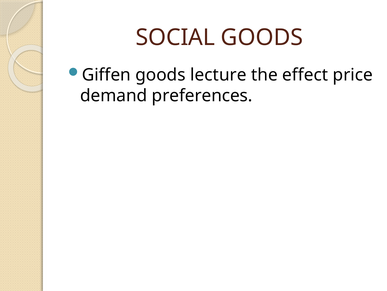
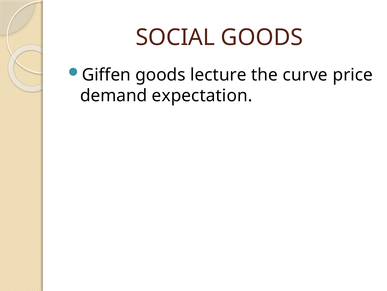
effect: effect -> curve
preferences: preferences -> expectation
